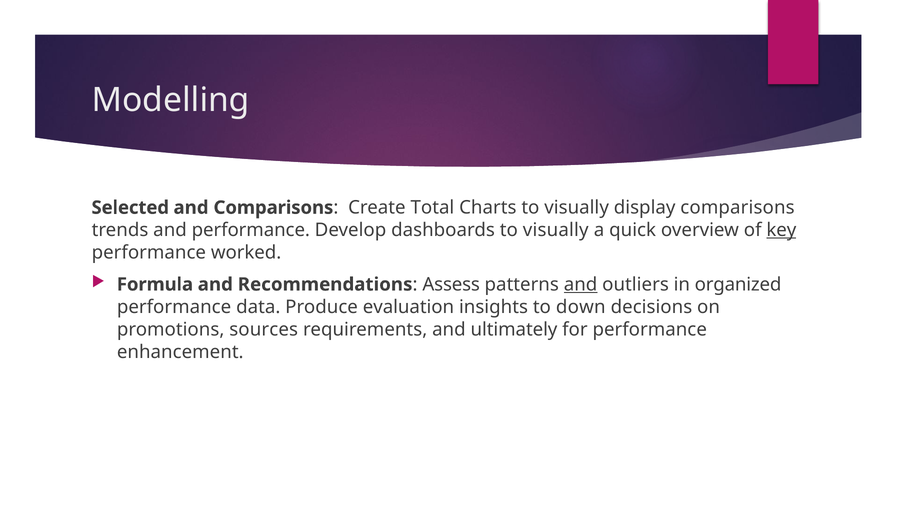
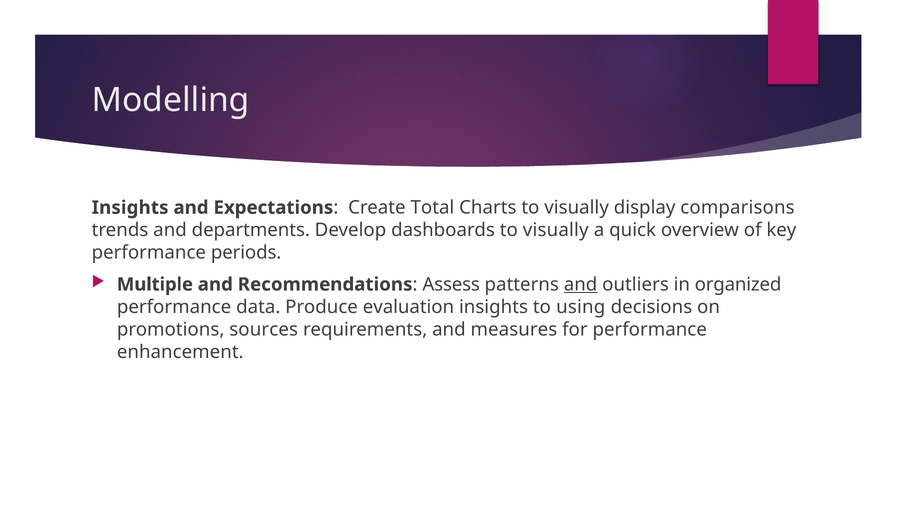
Selected at (130, 207): Selected -> Insights
and Comparisons: Comparisons -> Expectations
and performance: performance -> departments
key underline: present -> none
worked: worked -> periods
Formula: Formula -> Multiple
down: down -> using
ultimately: ultimately -> measures
